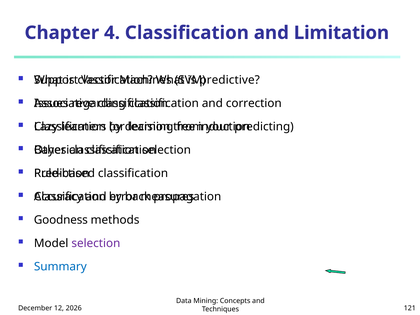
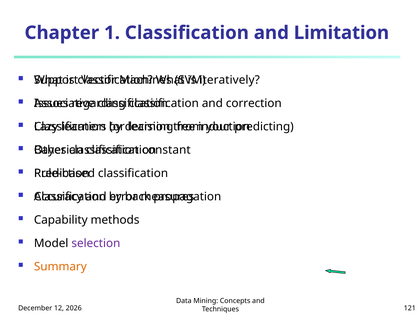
4: 4 -> 1
predictive: predictive -> iteratively
selection at (166, 150): selection -> constant
Goodness: Goodness -> Capability
Summary colour: blue -> orange
